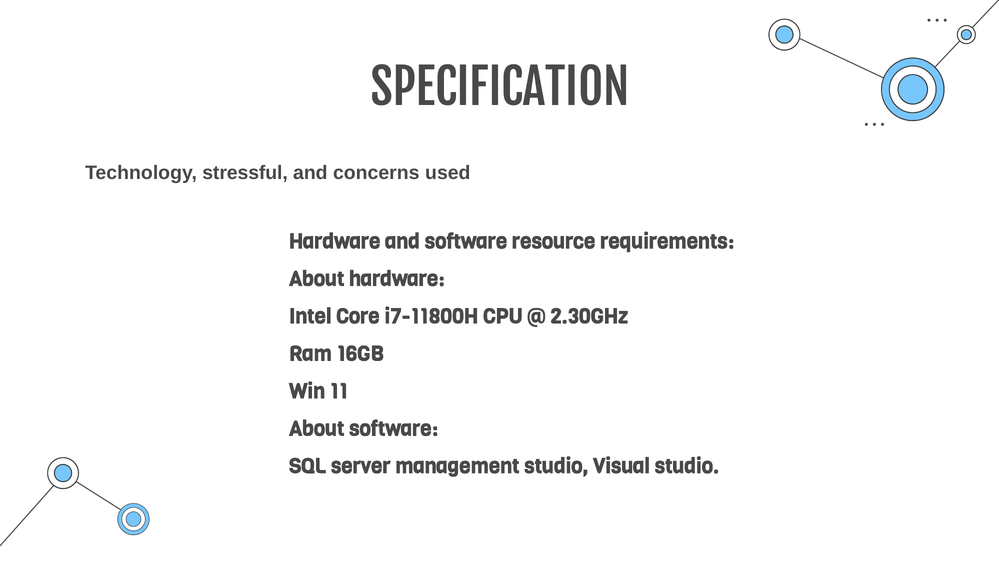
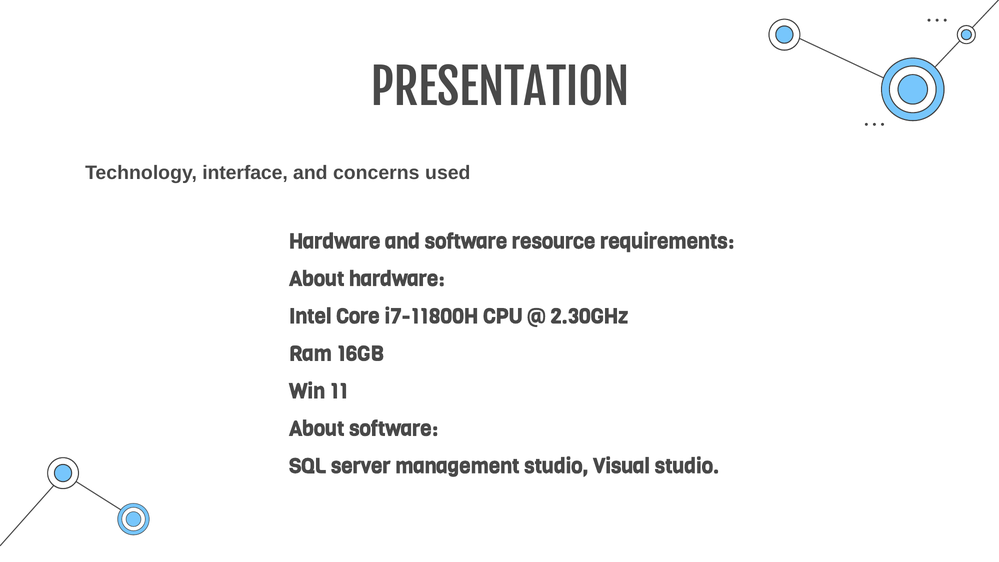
SPECIFICATION: SPECIFICATION -> PRESENTATION
stressful: stressful -> interface
